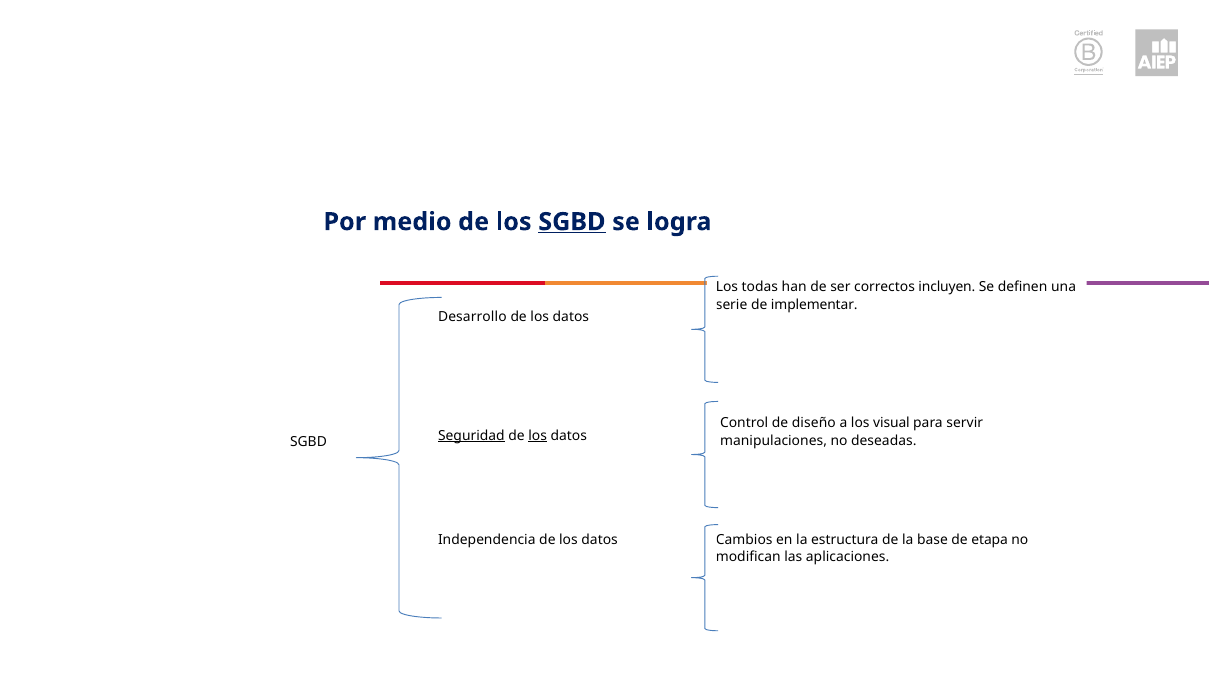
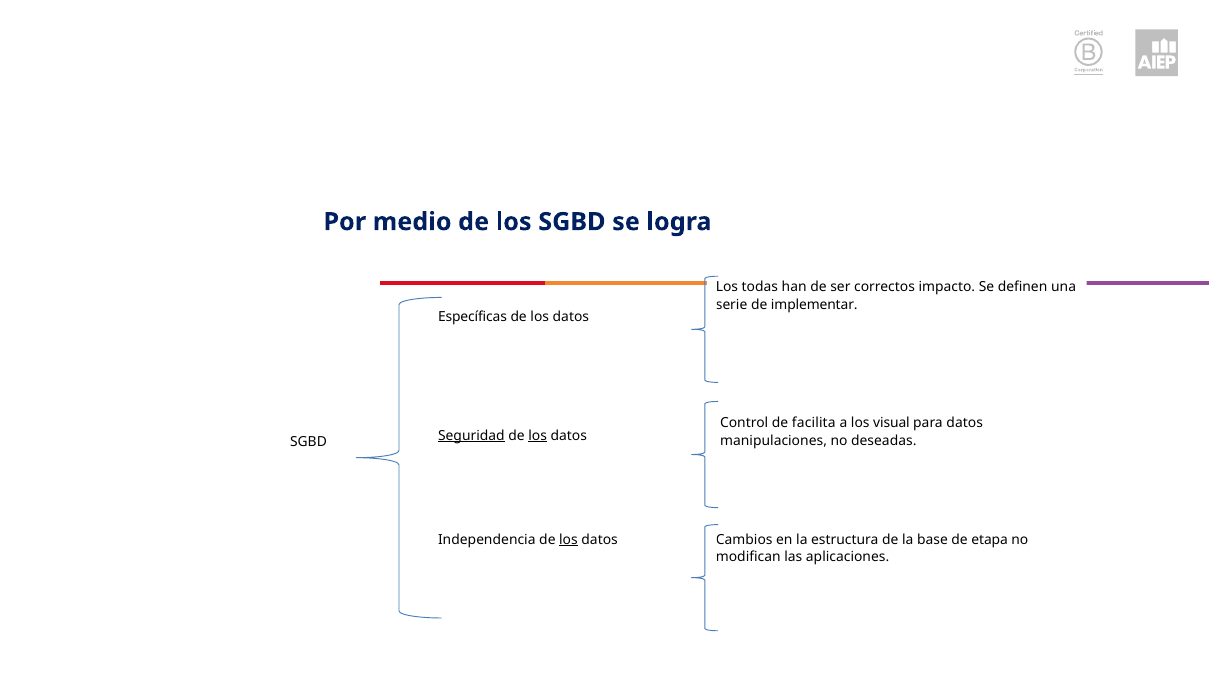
SGBD at (572, 222) underline: present -> none
incluyen: incluyen -> impacto
Desarrollo: Desarrollo -> Específicas
diseño: diseño -> facilita
para servir: servir -> datos
los at (568, 540) underline: none -> present
